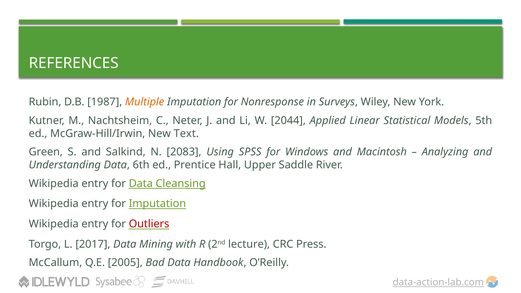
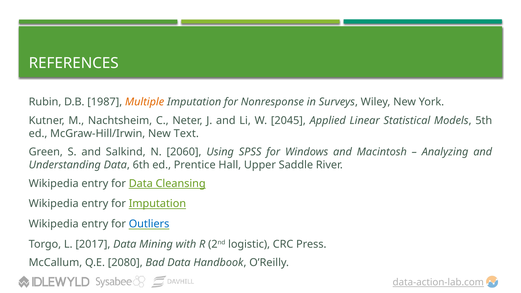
2044: 2044 -> 2045
2083: 2083 -> 2060
Outliers colour: red -> blue
lecture: lecture -> logistic
2005: 2005 -> 2080
